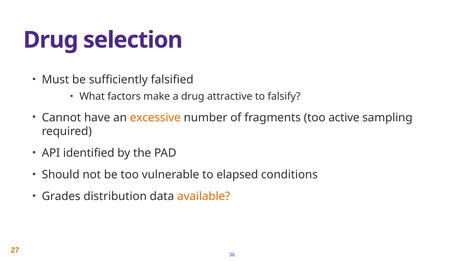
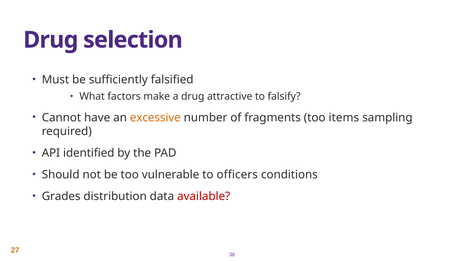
active: active -> items
elapsed: elapsed -> officers
available colour: orange -> red
